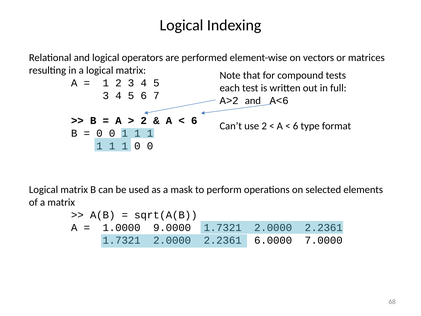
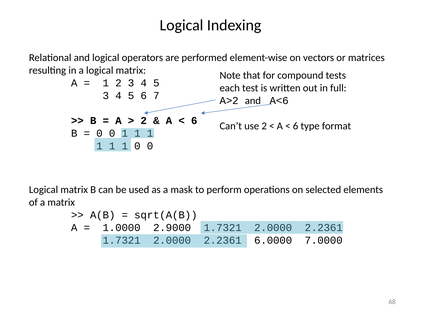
9.0000: 9.0000 -> 2.9000
